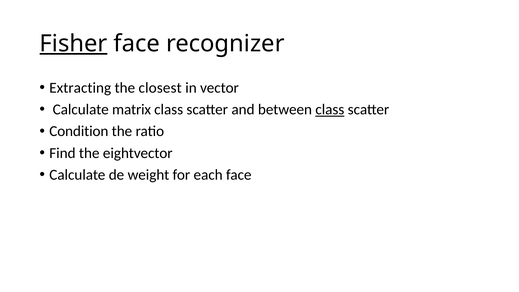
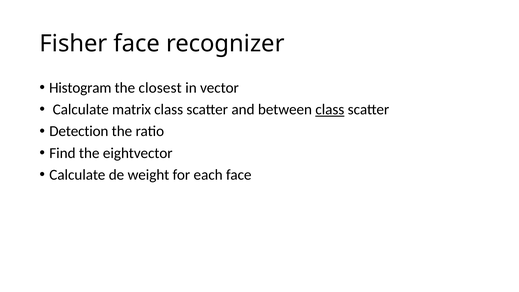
Fisher underline: present -> none
Extracting: Extracting -> Histogram
Condition: Condition -> Detection
